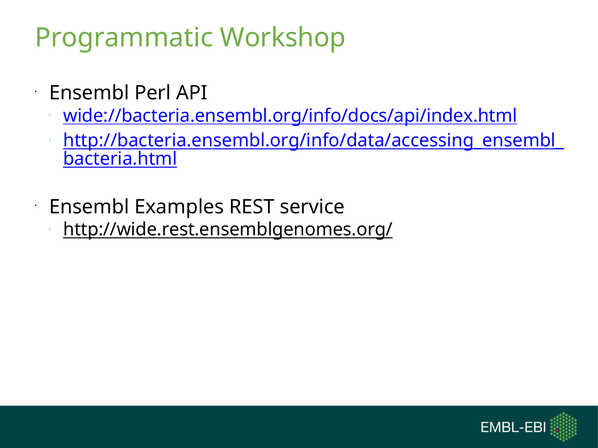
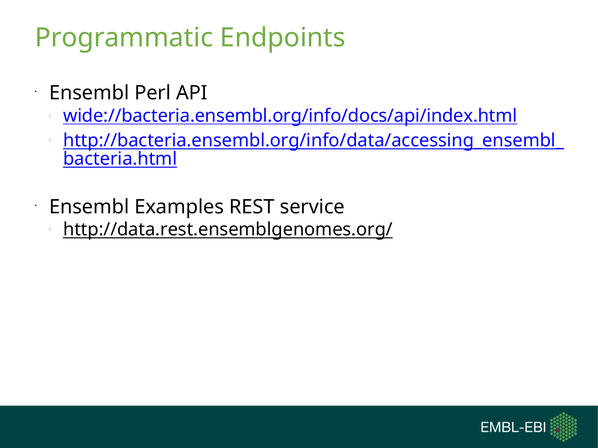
Workshop: Workshop -> Endpoints
http://wide.rest.ensemblgenomes.org/: http://wide.rest.ensemblgenomes.org/ -> http://data.rest.ensemblgenomes.org/
